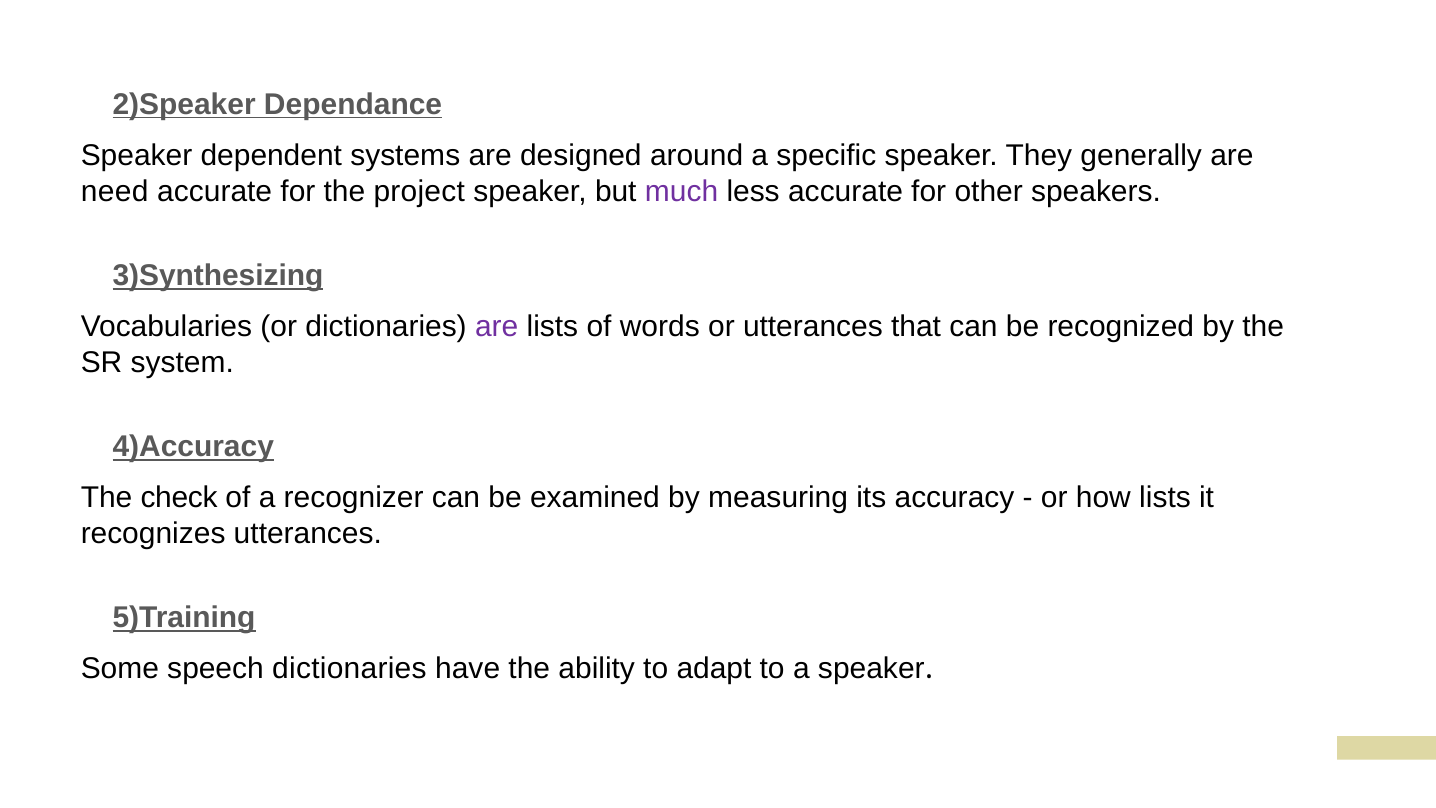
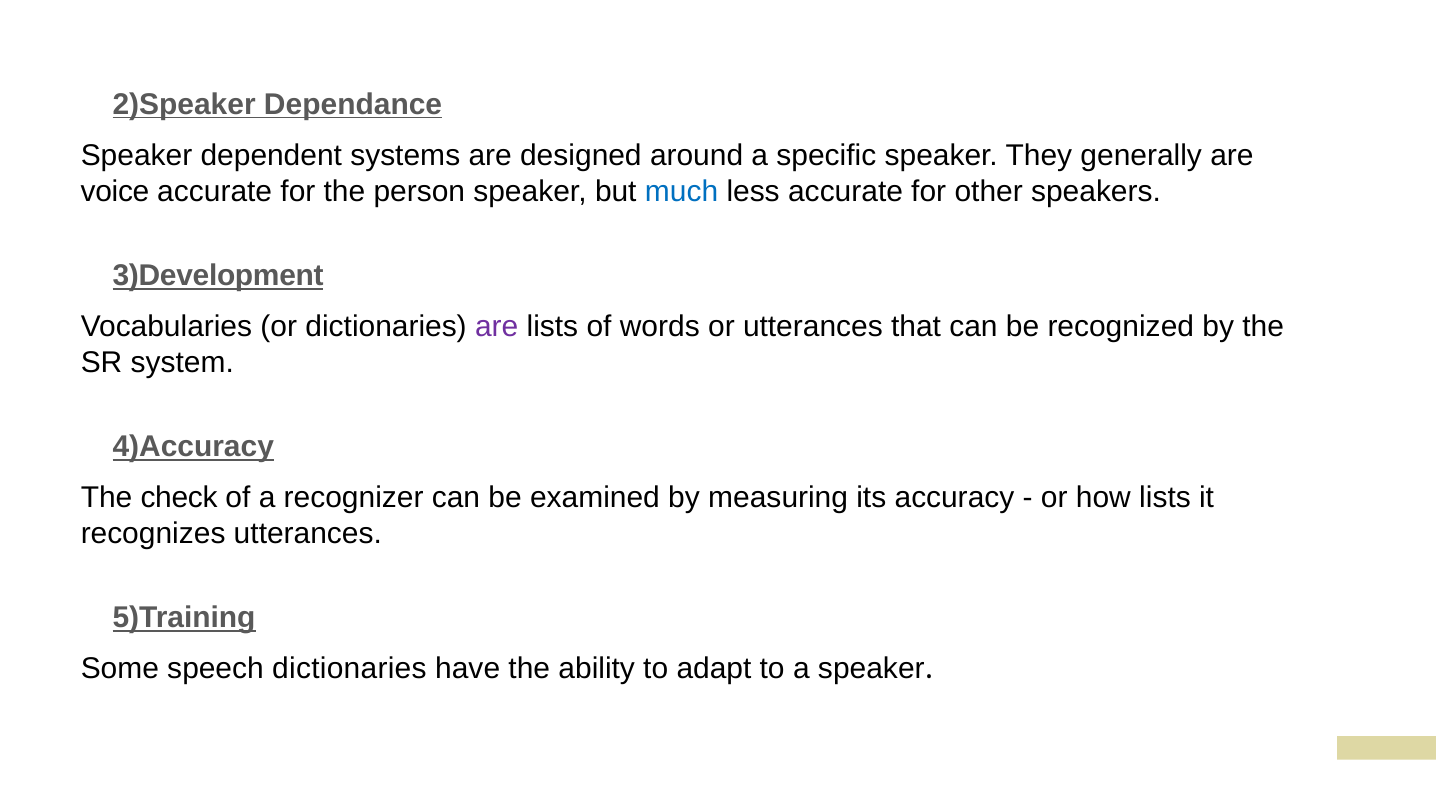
need: need -> voice
project: project -> person
much colour: purple -> blue
3)Synthesizing: 3)Synthesizing -> 3)Development
